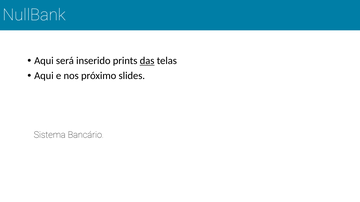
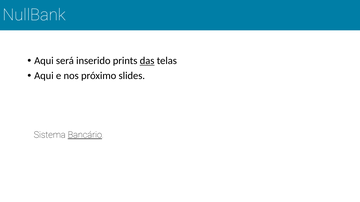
Bancário underline: none -> present
